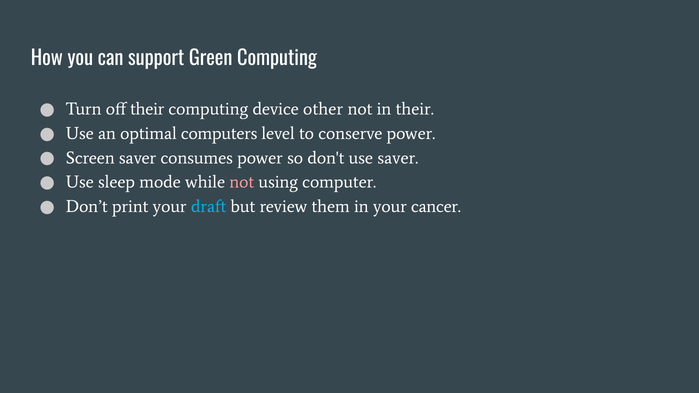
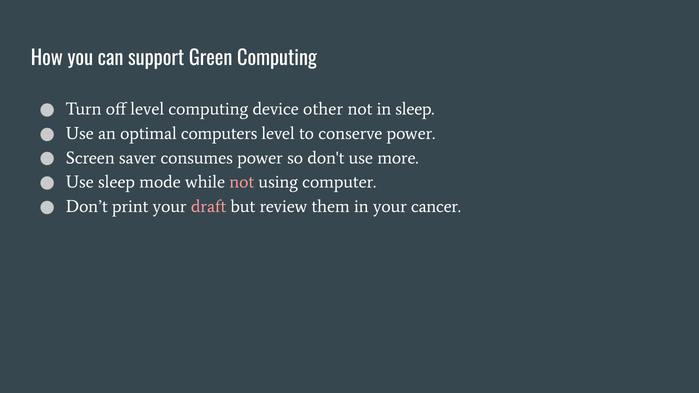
off their: their -> level
in their: their -> sleep
use saver: saver -> more
draft colour: light blue -> pink
